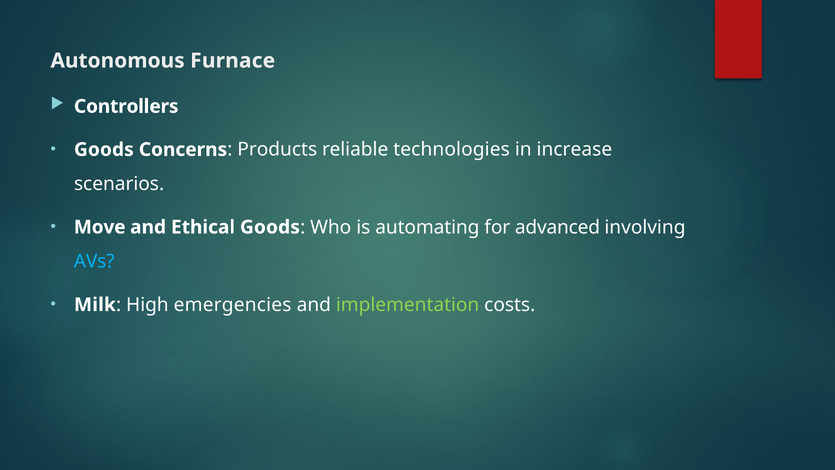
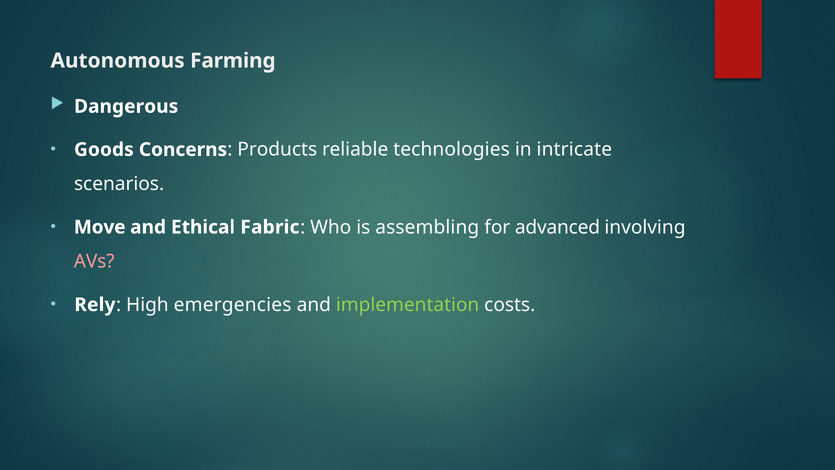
Furnace: Furnace -> Farming
Controllers: Controllers -> Dangerous
increase: increase -> intricate
Ethical Goods: Goods -> Fabric
automating: automating -> assembling
AVs colour: light blue -> pink
Milk: Milk -> Rely
